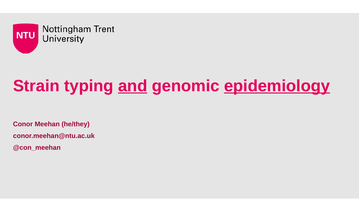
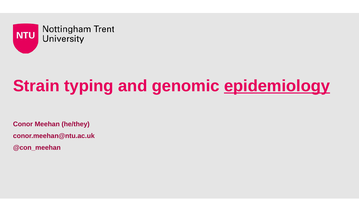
and underline: present -> none
